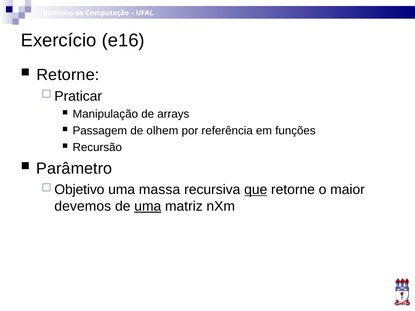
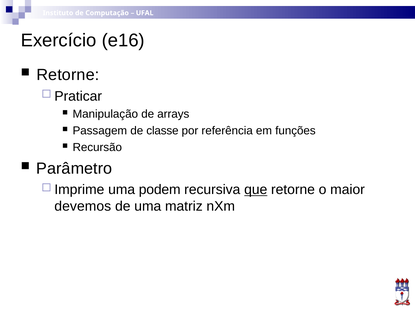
olhem: olhem -> classe
Objetivo: Objetivo -> Imprime
massa: massa -> podem
uma at (148, 206) underline: present -> none
